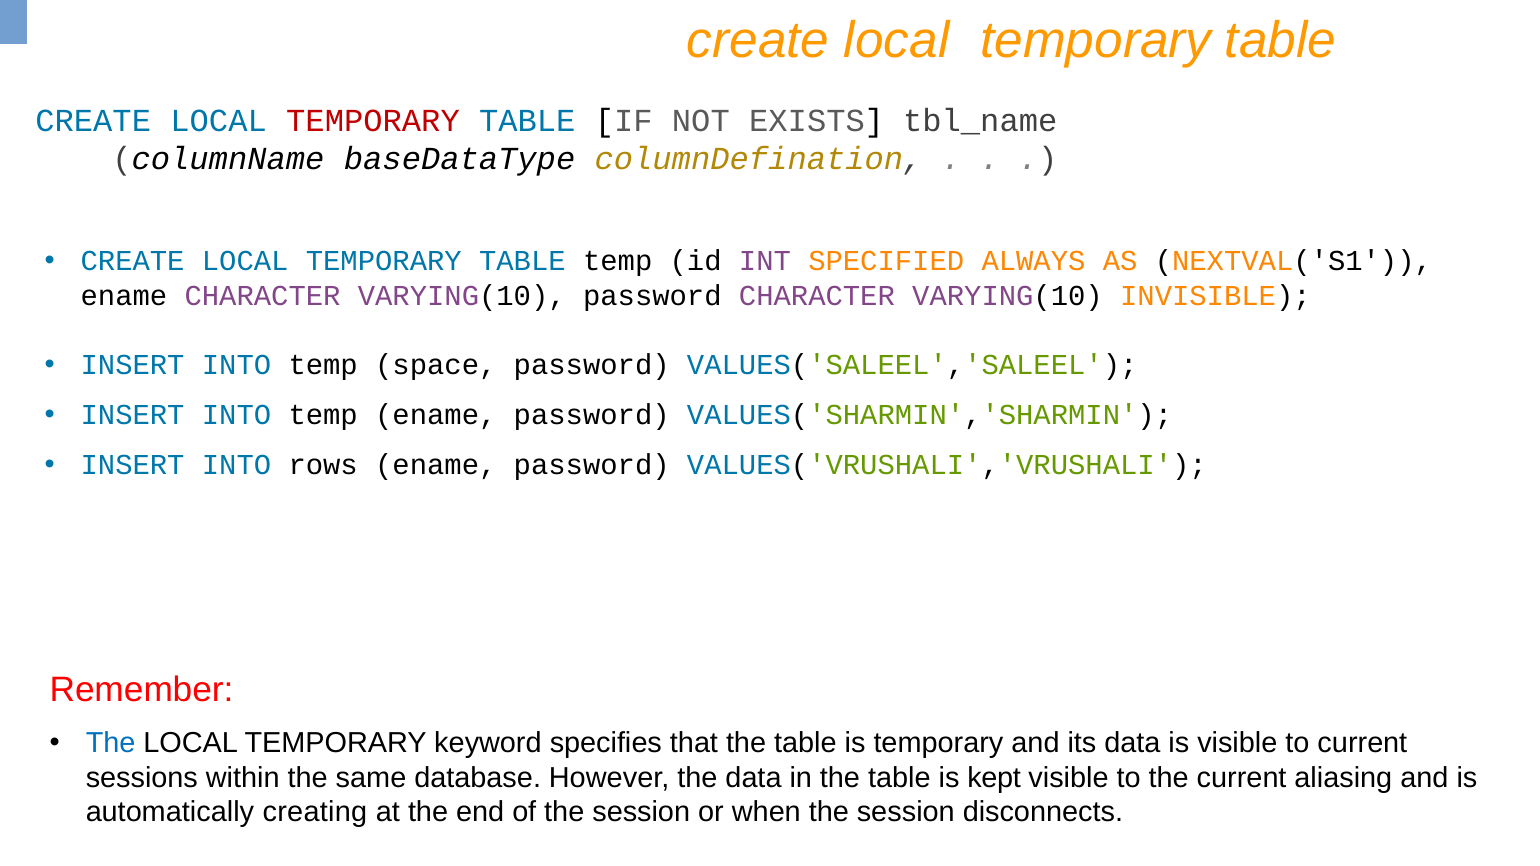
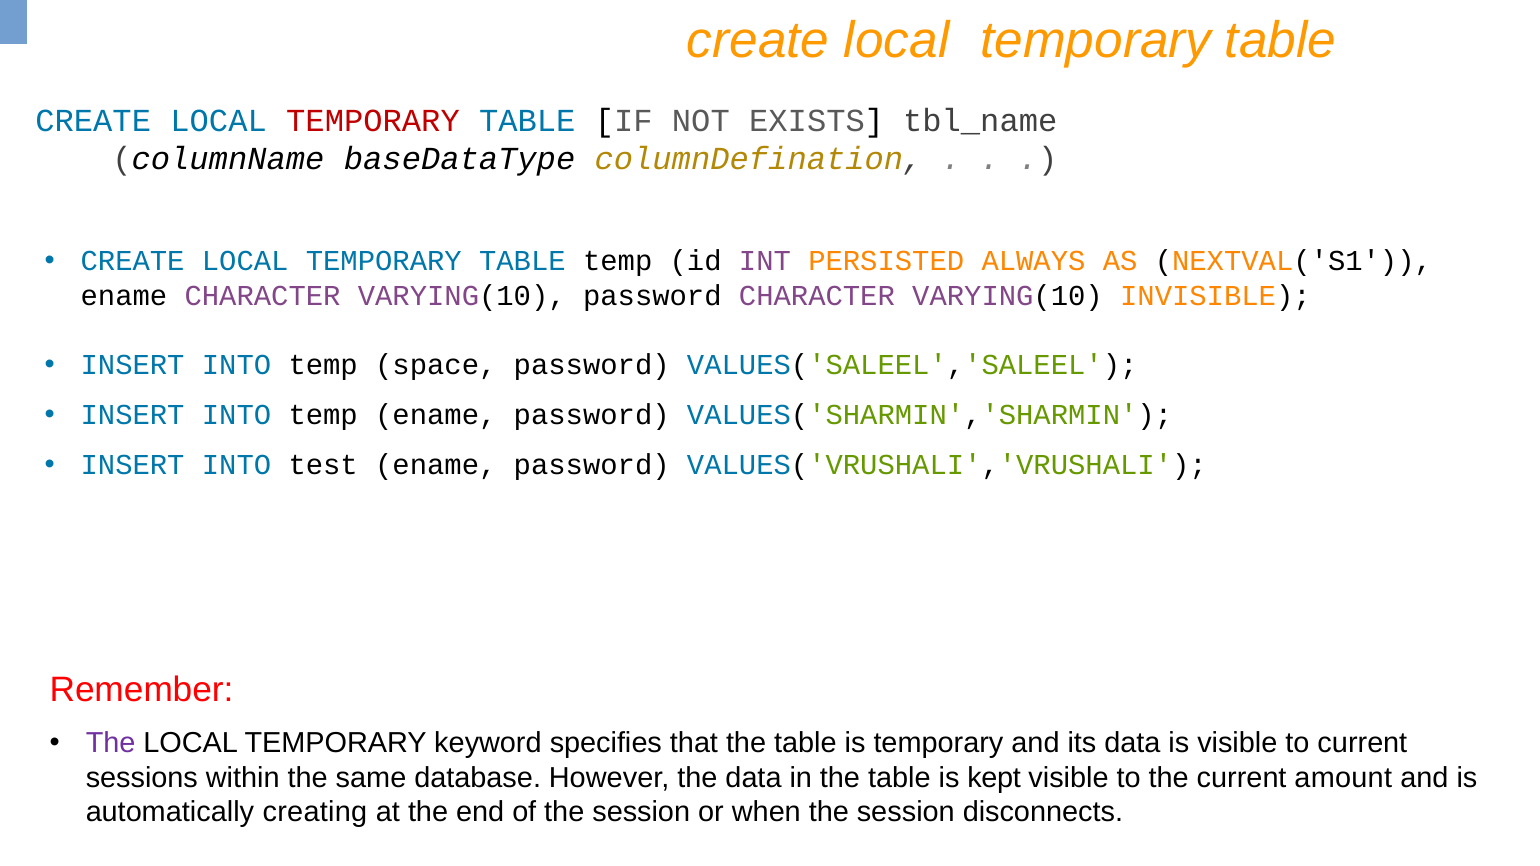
SPECIFIED: SPECIFIED -> PERSISTED
rows: rows -> test
The at (111, 743) colour: blue -> purple
aliasing: aliasing -> amount
